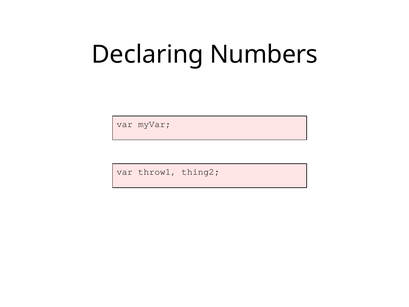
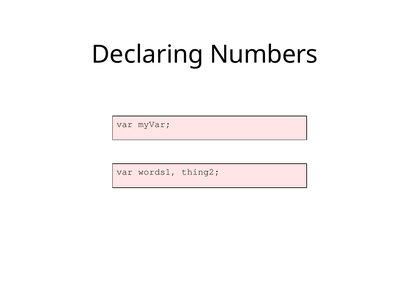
throw1: throw1 -> words1
